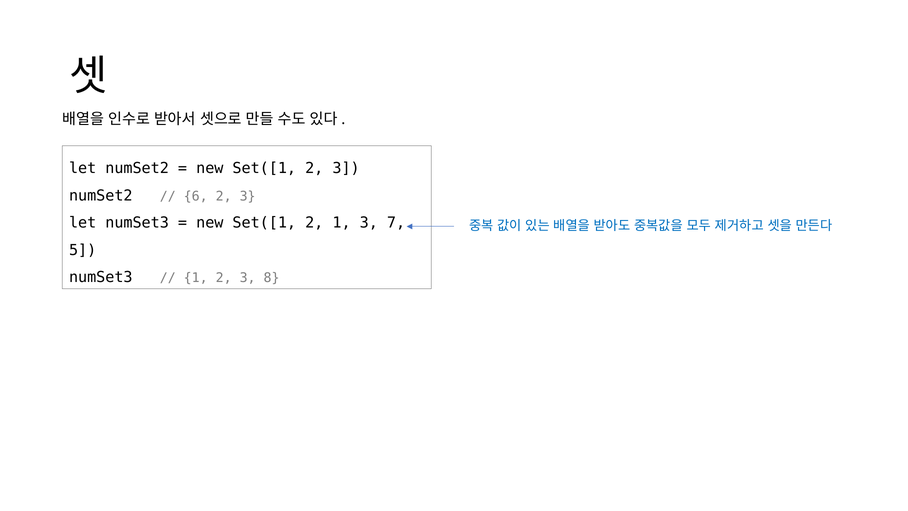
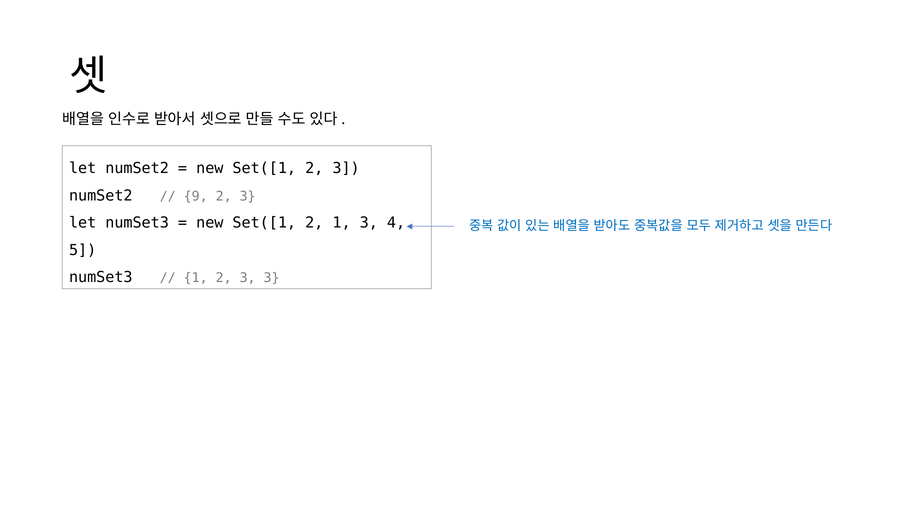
6: 6 -> 9
7: 7 -> 4
3 8: 8 -> 3
